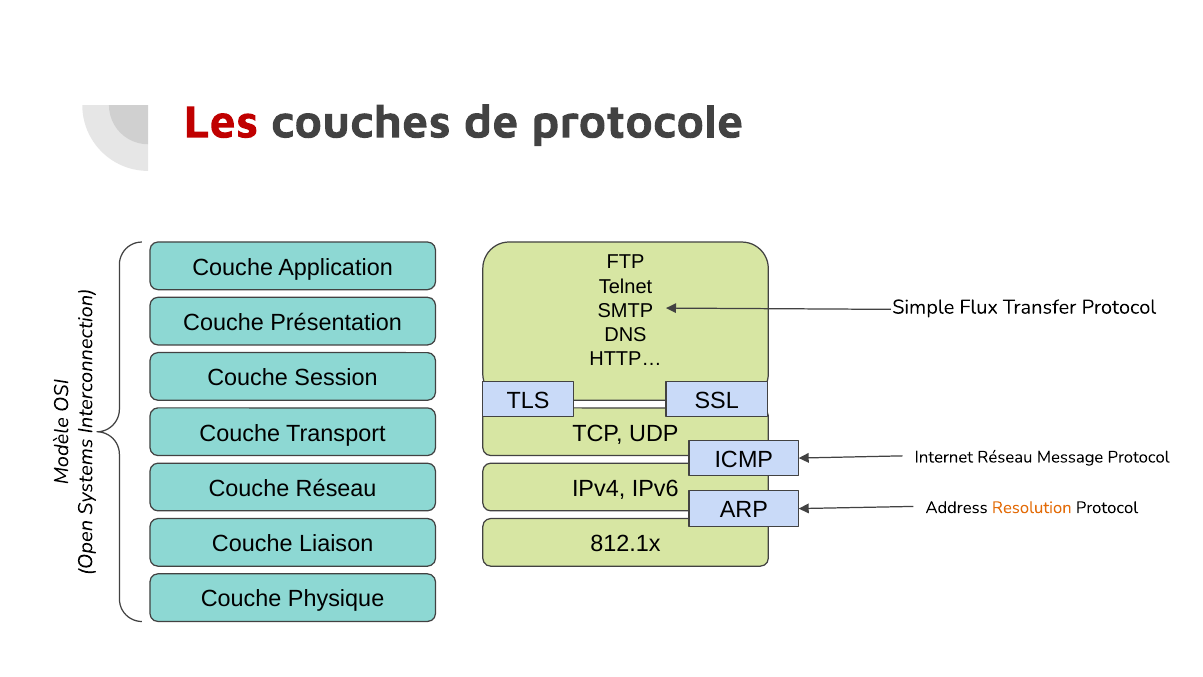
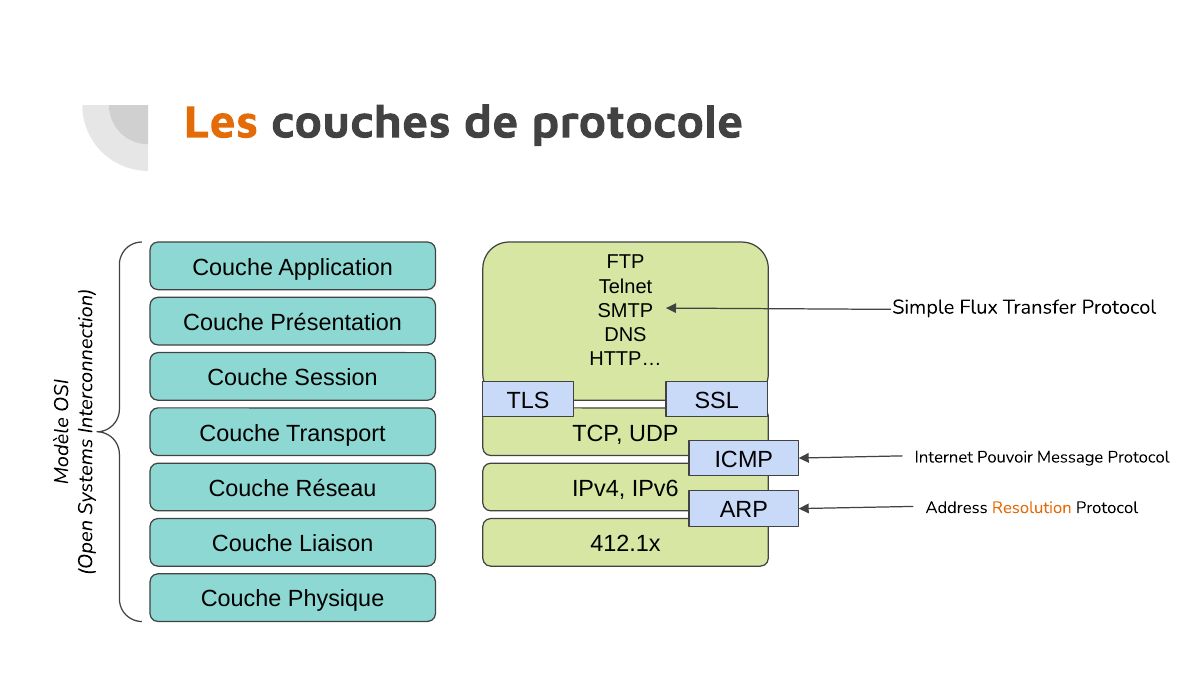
Les colour: red -> orange
Internet Réseau: Réseau -> Pouvoir
812.1x: 812.1x -> 412.1x
